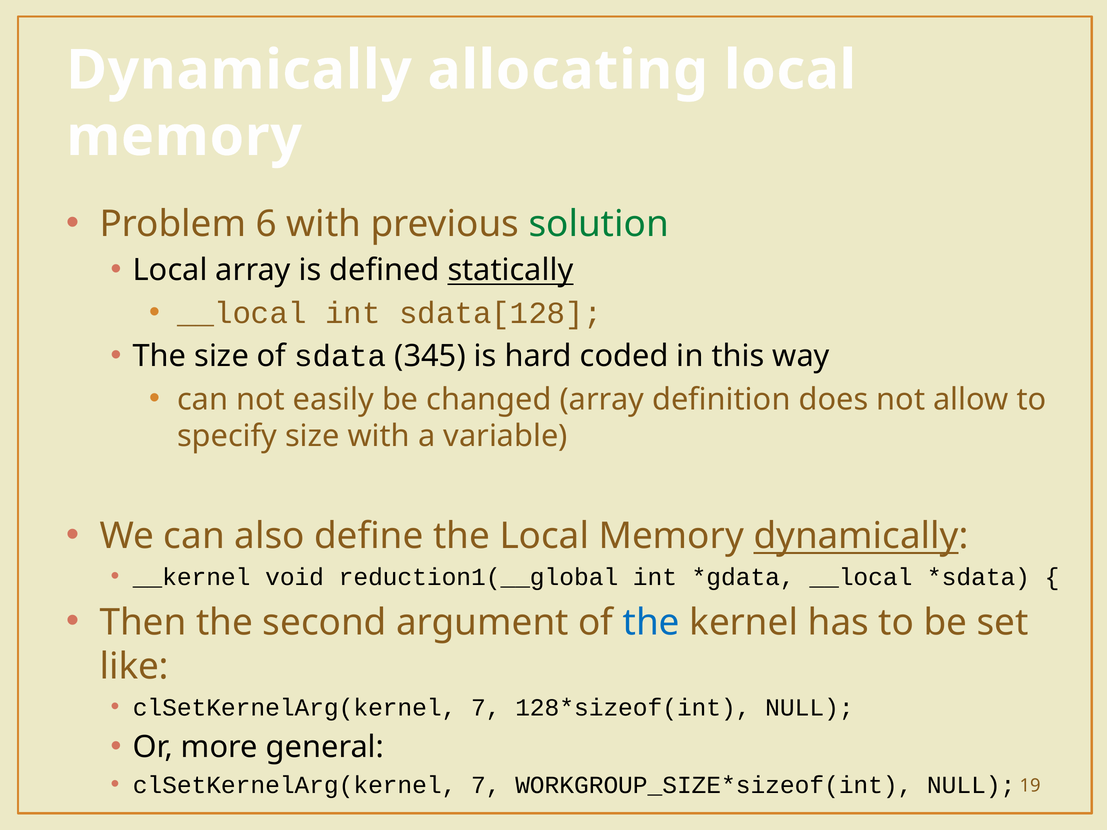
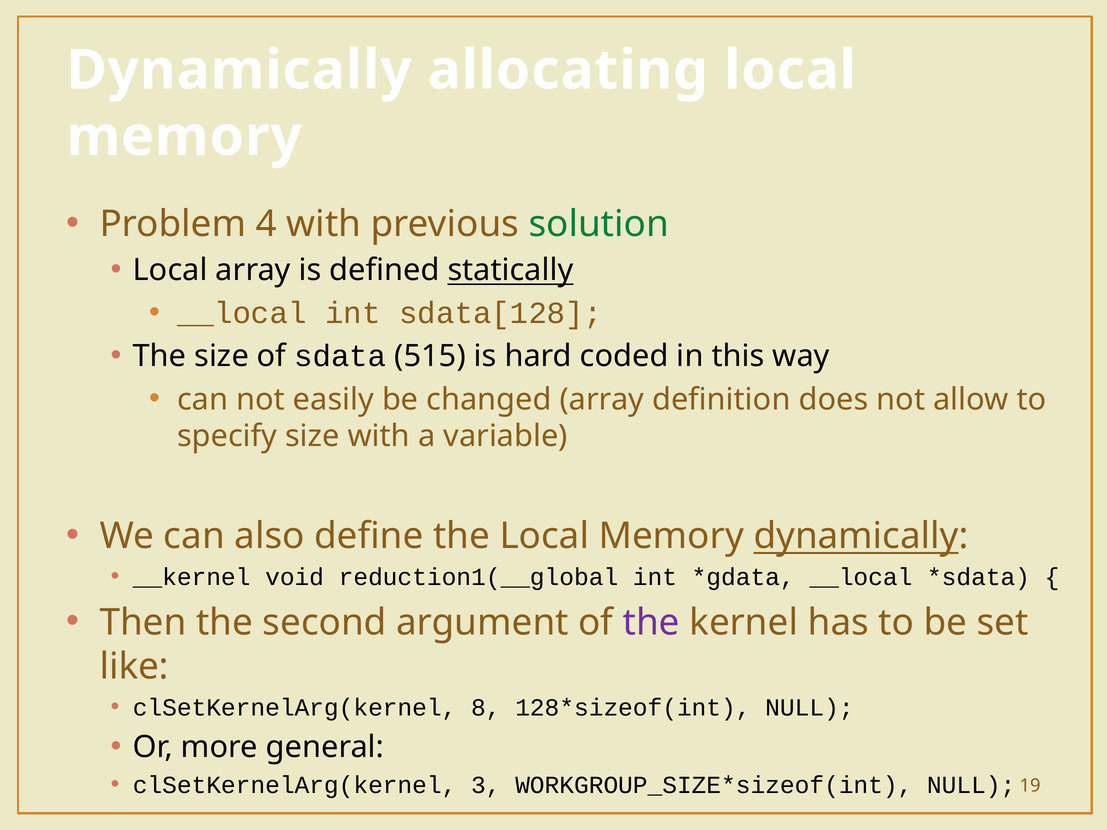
6: 6 -> 4
345: 345 -> 515
the at (651, 623) colour: blue -> purple
7 at (486, 708): 7 -> 8
7 at (486, 785): 7 -> 3
